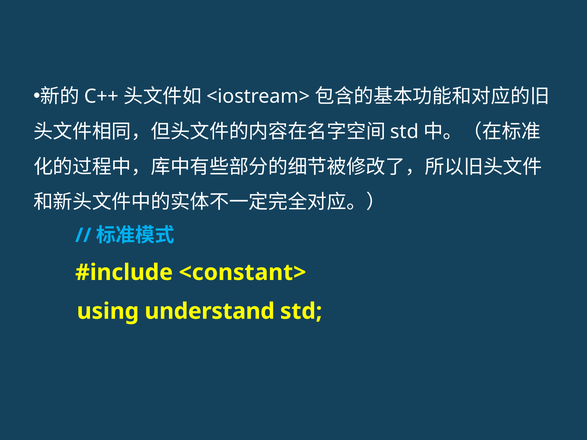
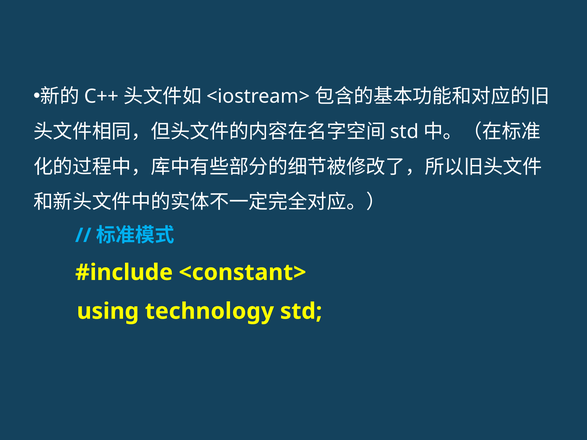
understand: understand -> technology
